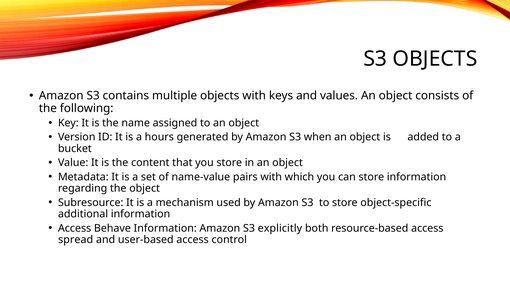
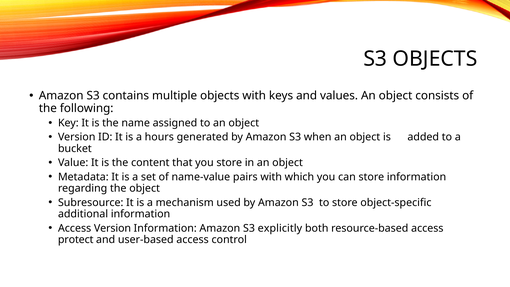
Access Behave: Behave -> Version
spread: spread -> protect
